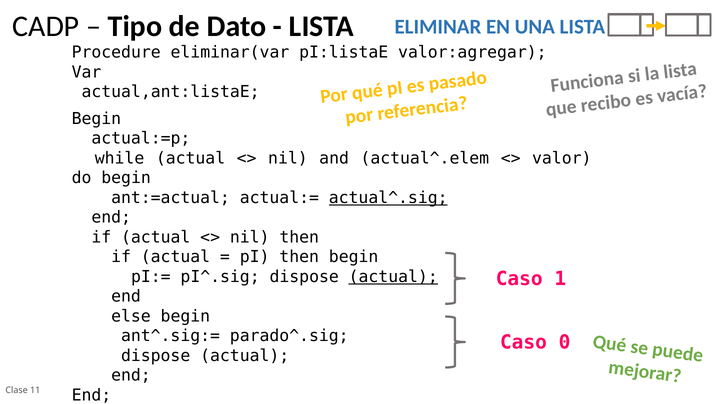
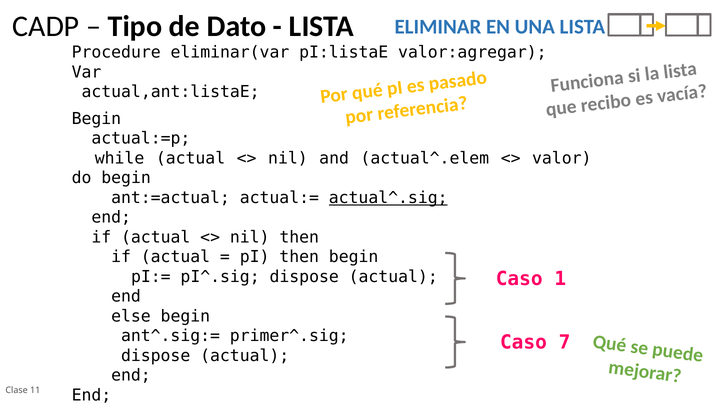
actual at (393, 277) underline: present -> none
parado^.sig: parado^.sig -> primer^.sig
0: 0 -> 7
